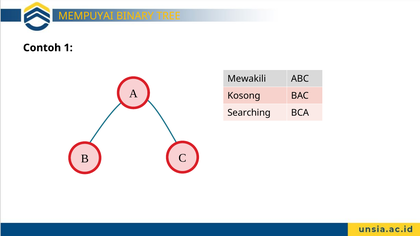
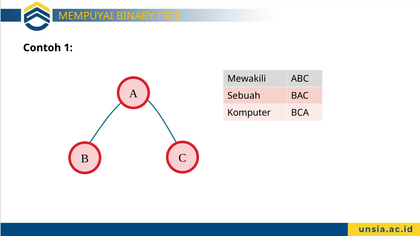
Kosong: Kosong -> Sebuah
Searching: Searching -> Komputer
